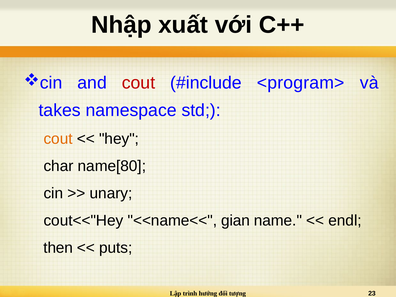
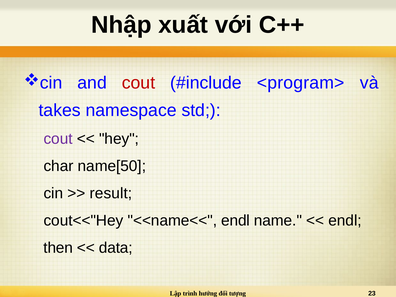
cout at (58, 139) colour: orange -> purple
name[80: name[80 -> name[50
unary: unary -> result
<<name<< gian: gian -> endl
puts: puts -> data
